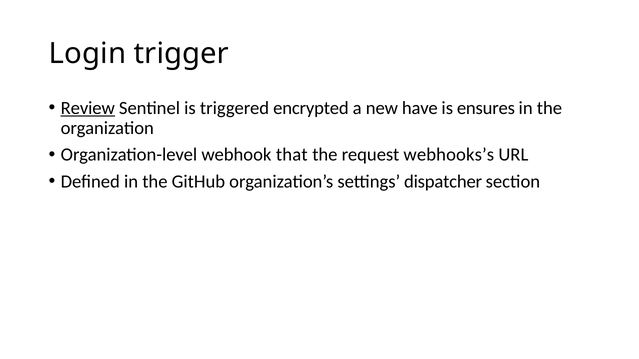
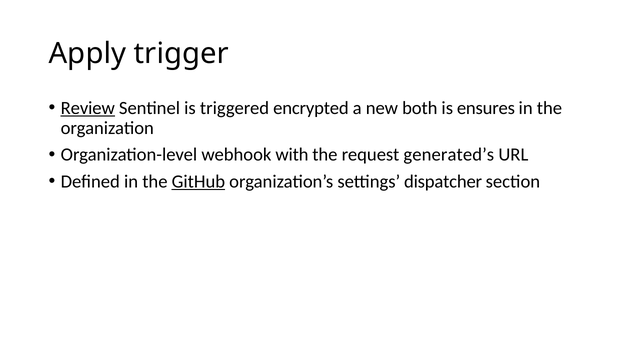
Login: Login -> Apply
have: have -> both
that: that -> with
webhooks’s: webhooks’s -> generated’s
GitHub underline: none -> present
